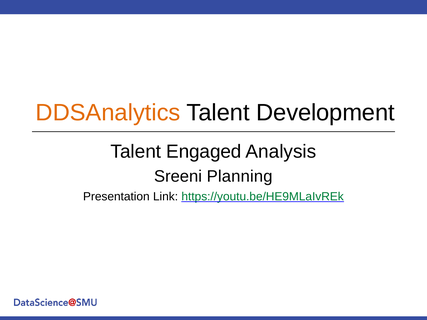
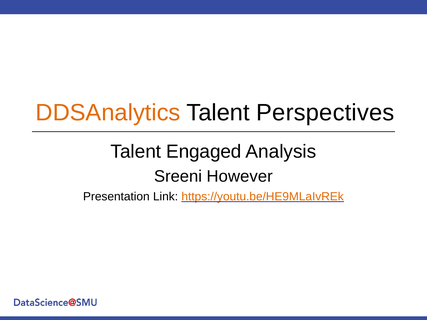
Development: Development -> Perspectives
Planning: Planning -> However
https://youtu.be/HE9MLaIvREk colour: green -> orange
